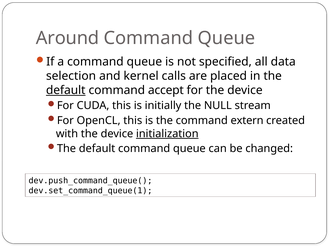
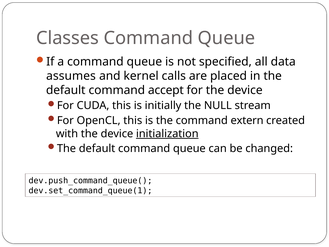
Around: Around -> Classes
selection: selection -> assumes
default at (66, 90) underline: present -> none
